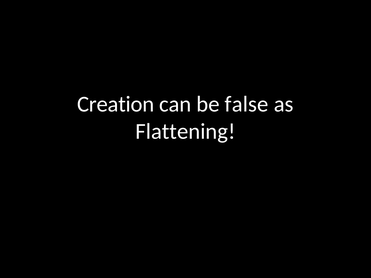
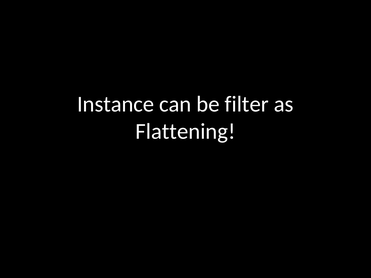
Creation: Creation -> Instance
false: false -> filter
